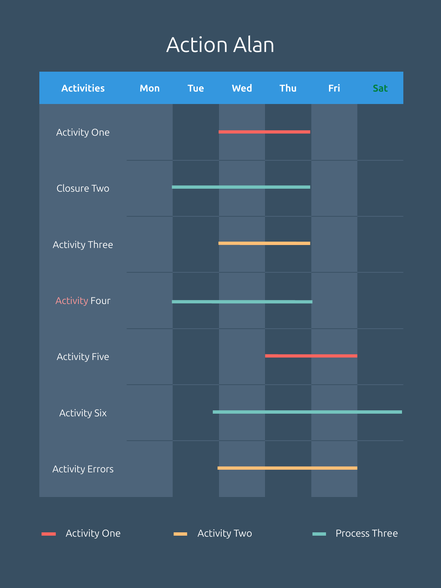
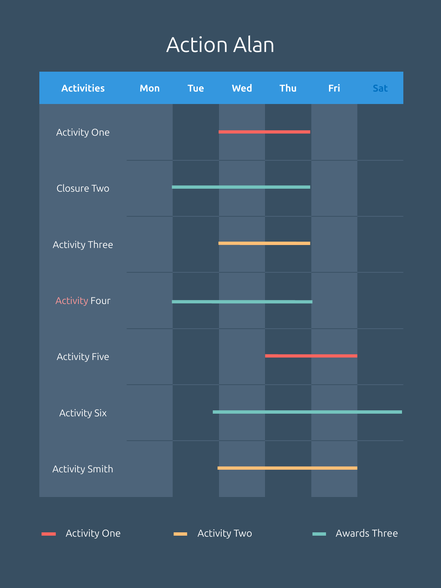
Sat colour: green -> blue
Errors: Errors -> Smith
Process: Process -> Awards
